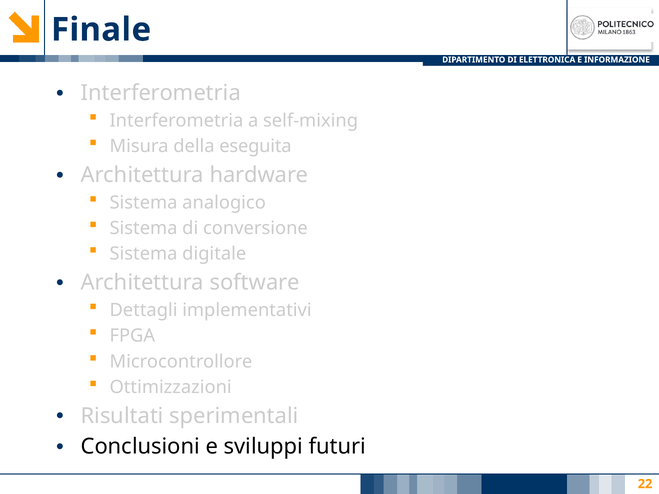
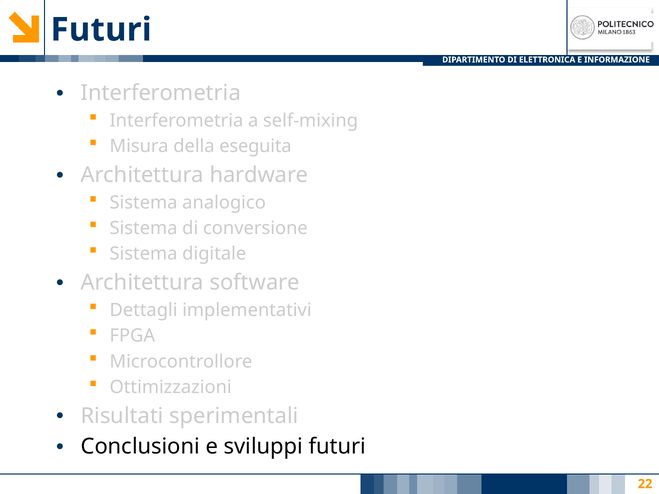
Finale at (101, 30): Finale -> Futuri
